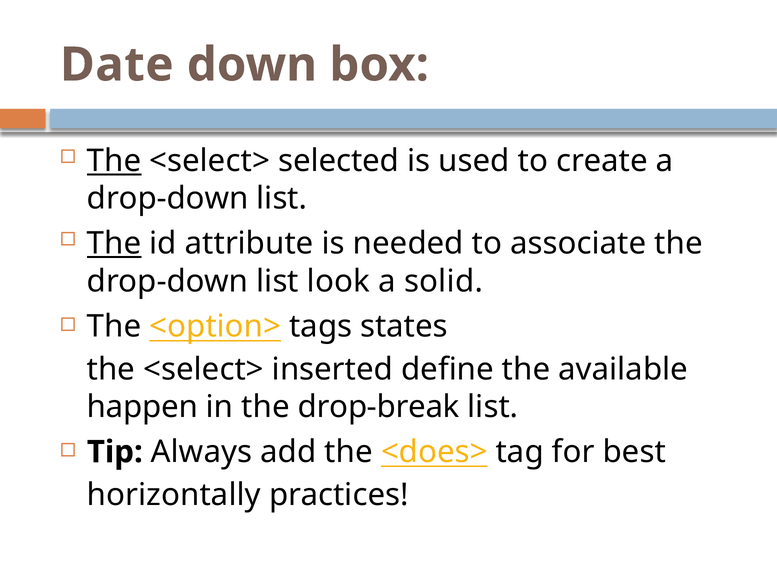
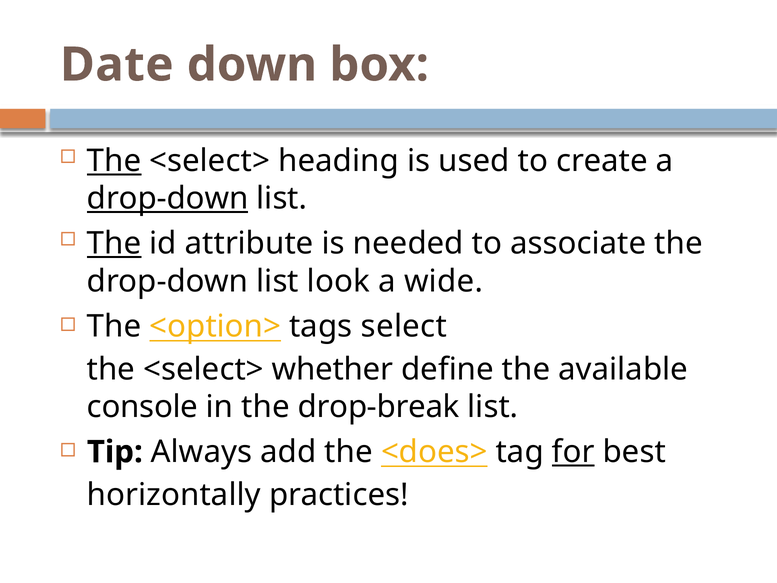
selected: selected -> heading
drop-down at (168, 198) underline: none -> present
solid: solid -> wide
states: states -> select
inserted: inserted -> whether
happen: happen -> console
for underline: none -> present
